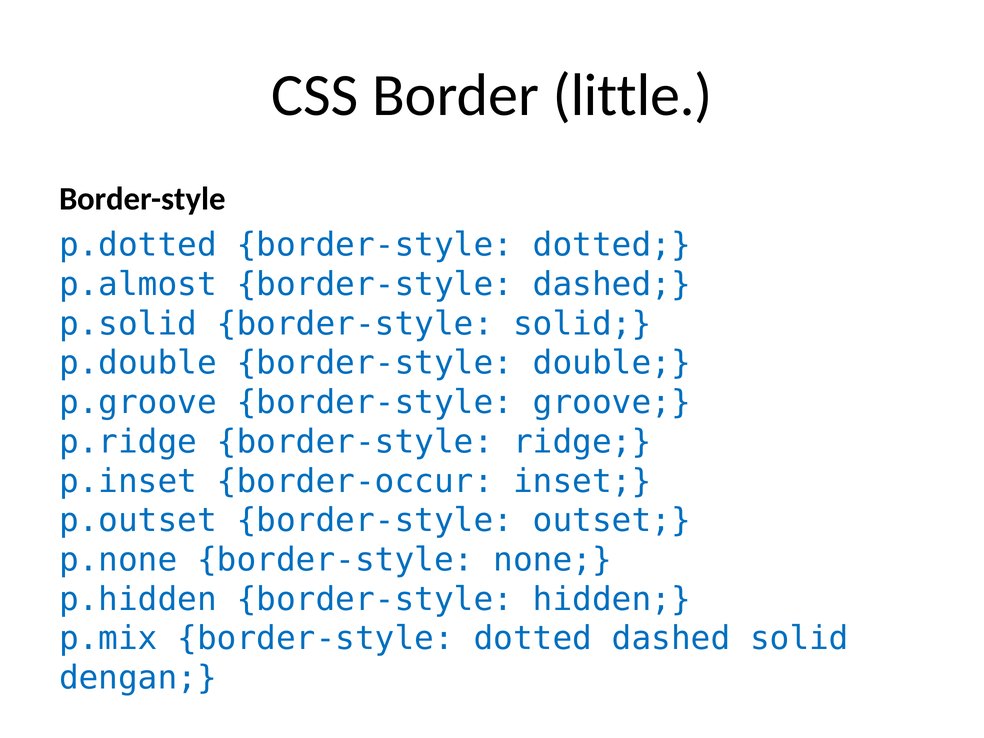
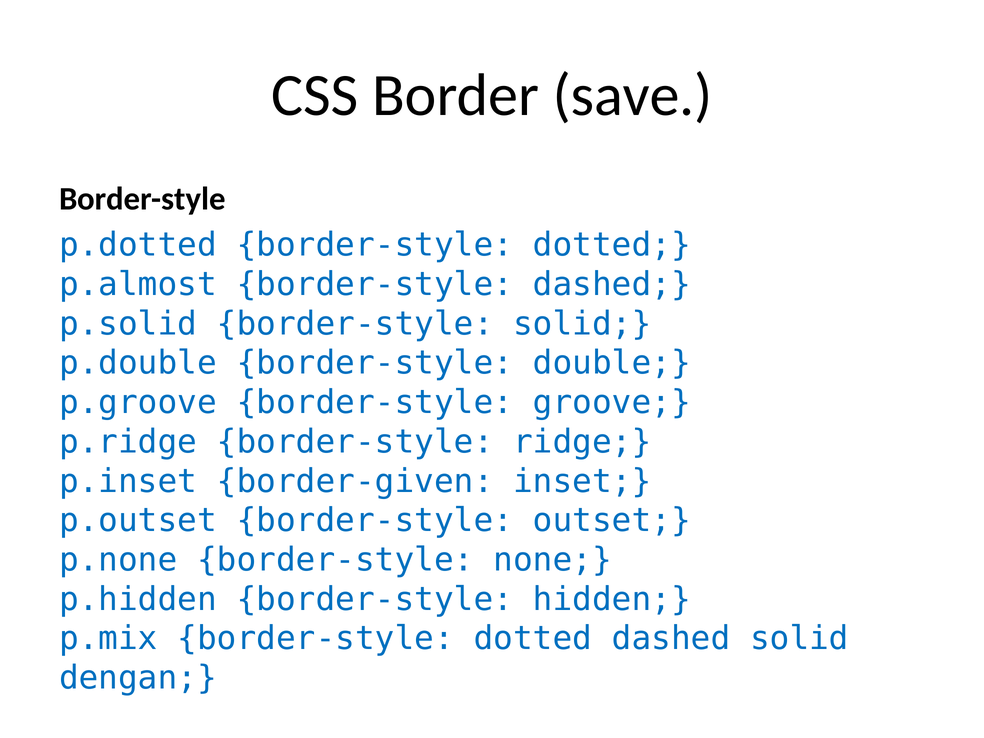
little: little -> save
border-occur: border-occur -> border-given
